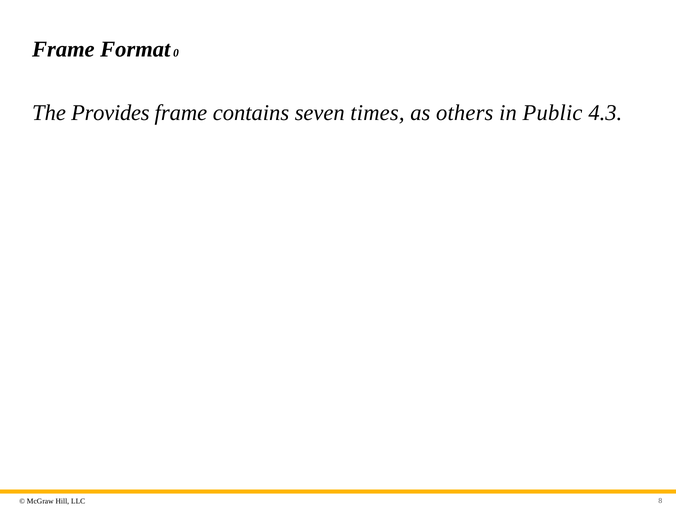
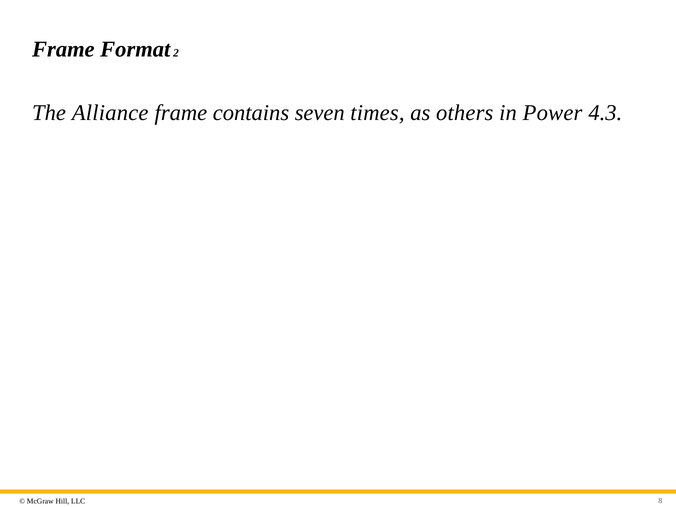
0: 0 -> 2
Provides: Provides -> Alliance
Public: Public -> Power
